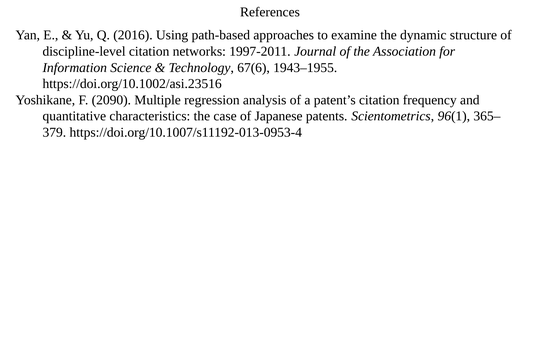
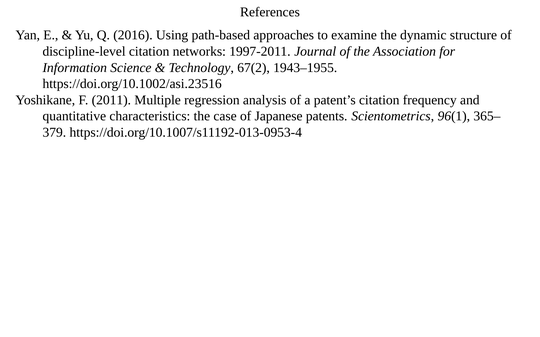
67(6: 67(6 -> 67(2
2090: 2090 -> 2011
